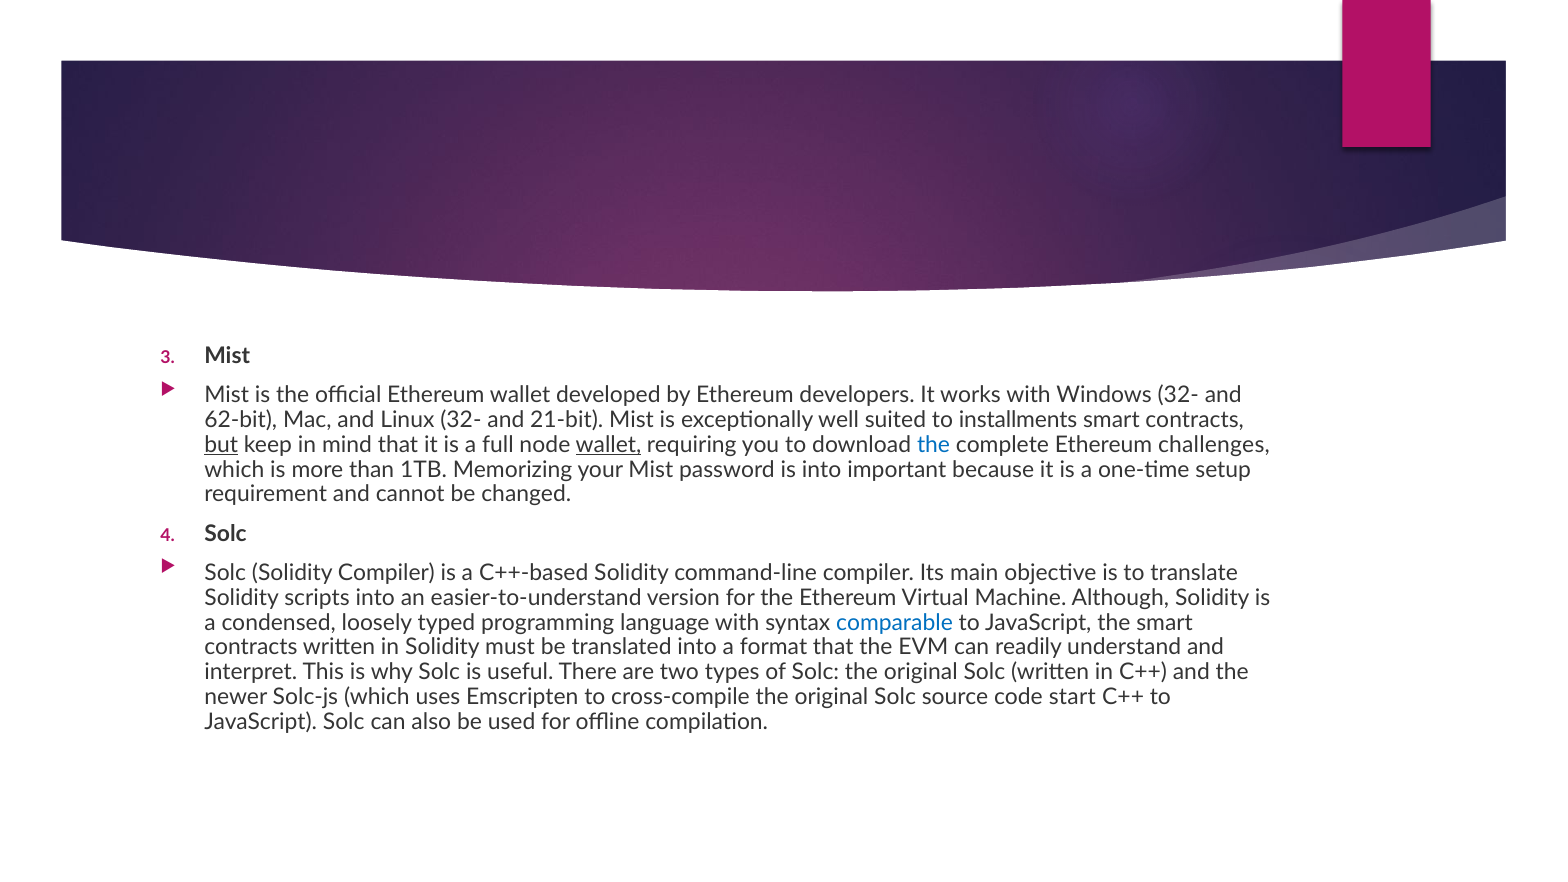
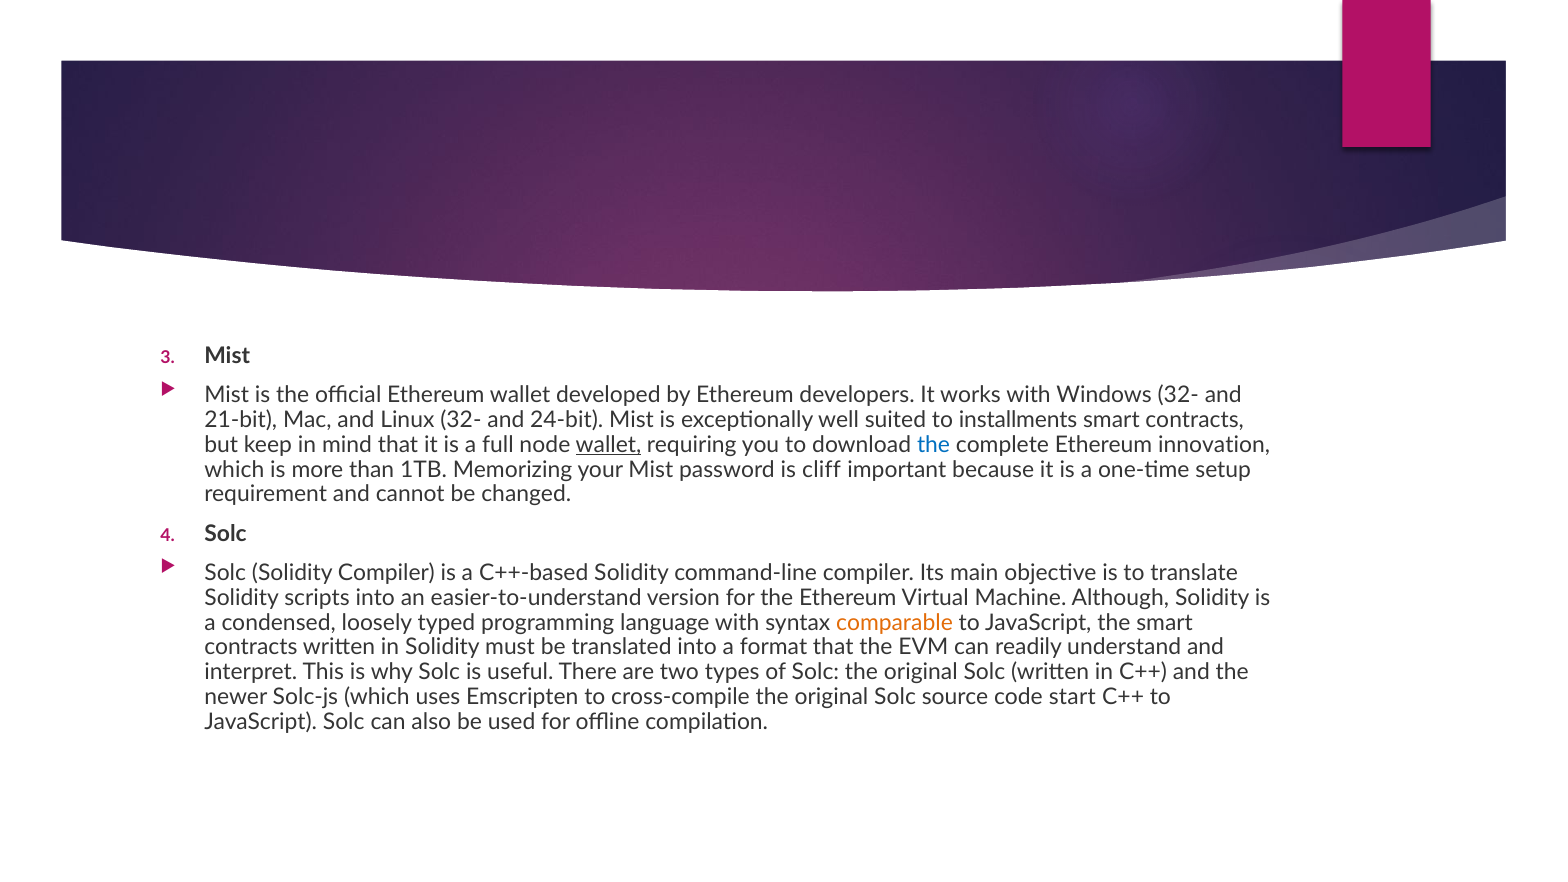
62-bit: 62-bit -> 21-bit
21-bit: 21-bit -> 24-bit
but underline: present -> none
challenges: challenges -> innovation
is into: into -> cliff
comparable colour: blue -> orange
